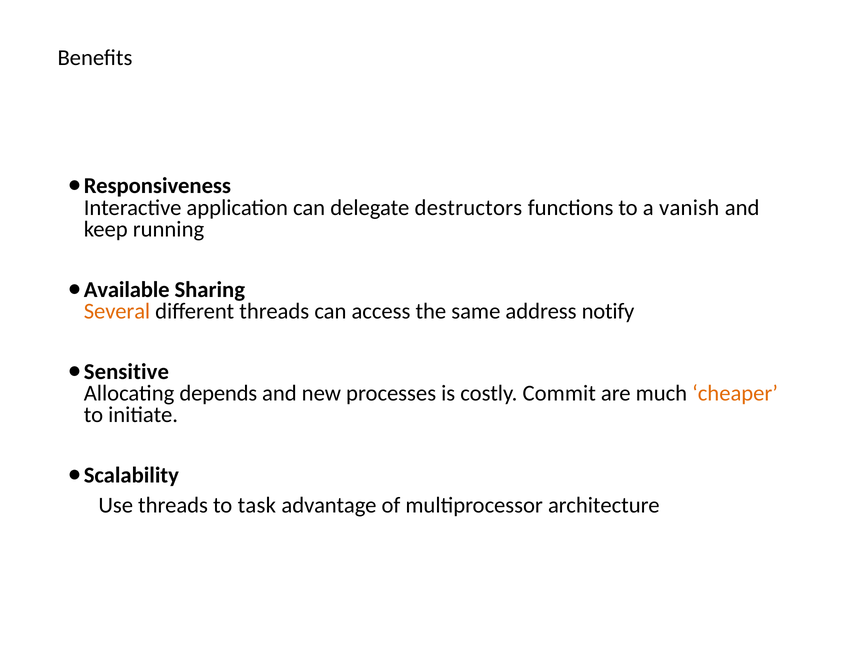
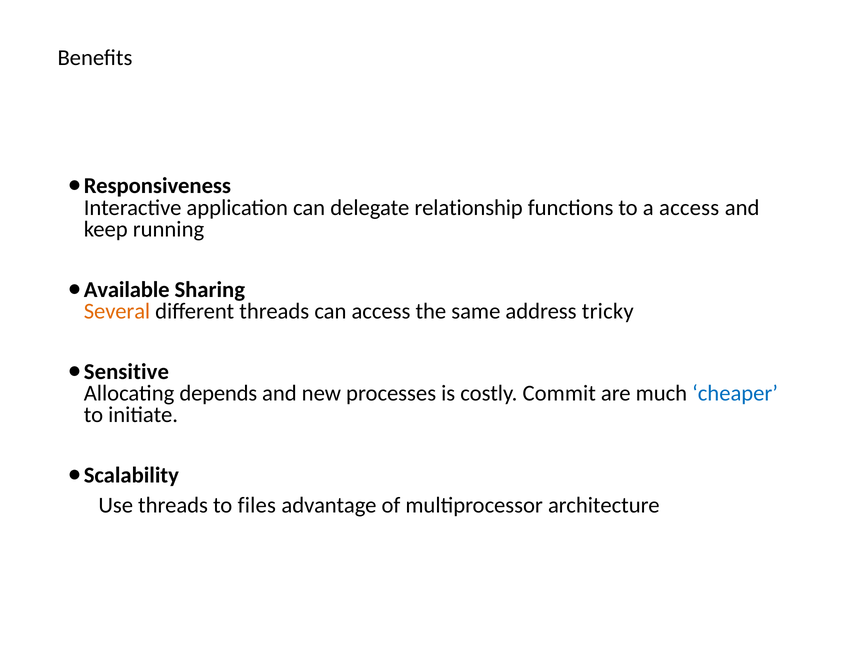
destructors: destructors -> relationship
a vanish: vanish -> access
notify: notify -> tricky
cheaper colour: orange -> blue
task: task -> files
